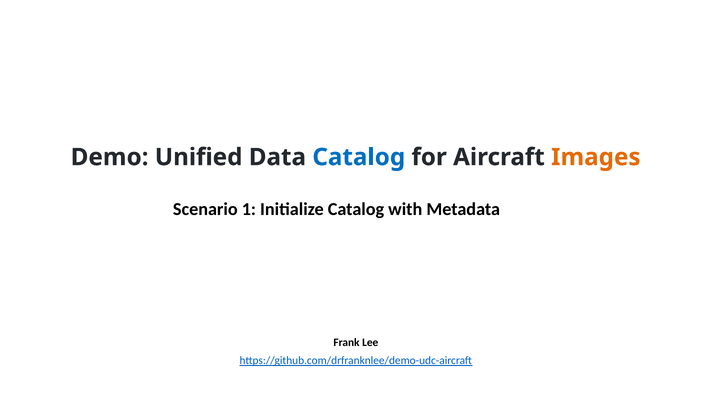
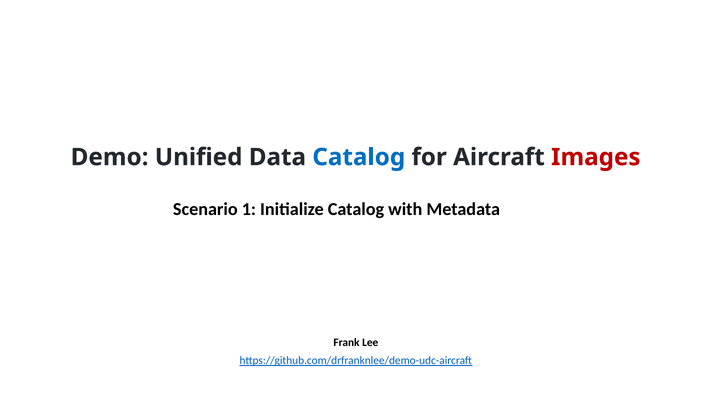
Images colour: orange -> red
